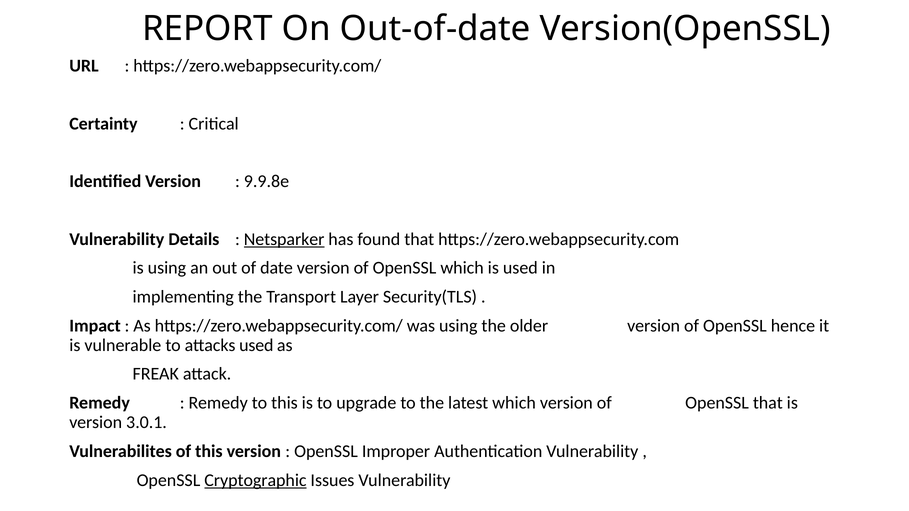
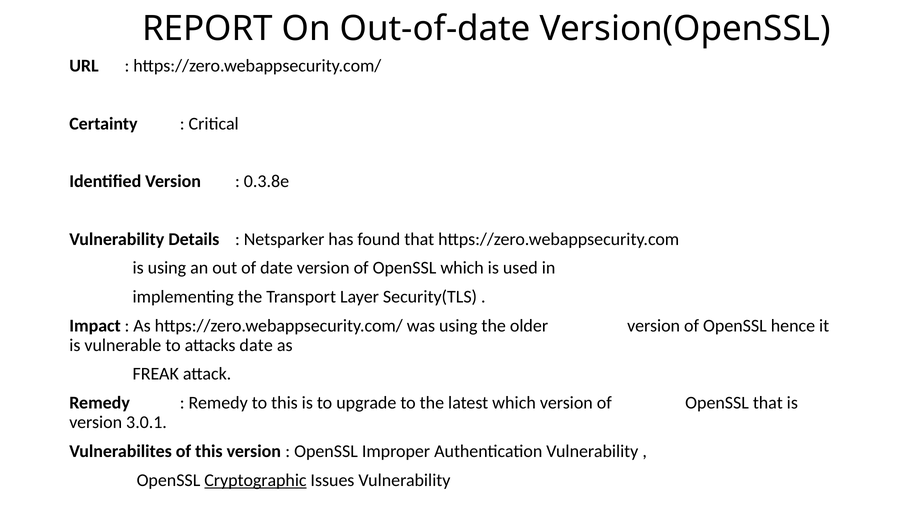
9.9.8e: 9.9.8e -> 0.3.8e
Netsparker underline: present -> none
attacks used: used -> date
